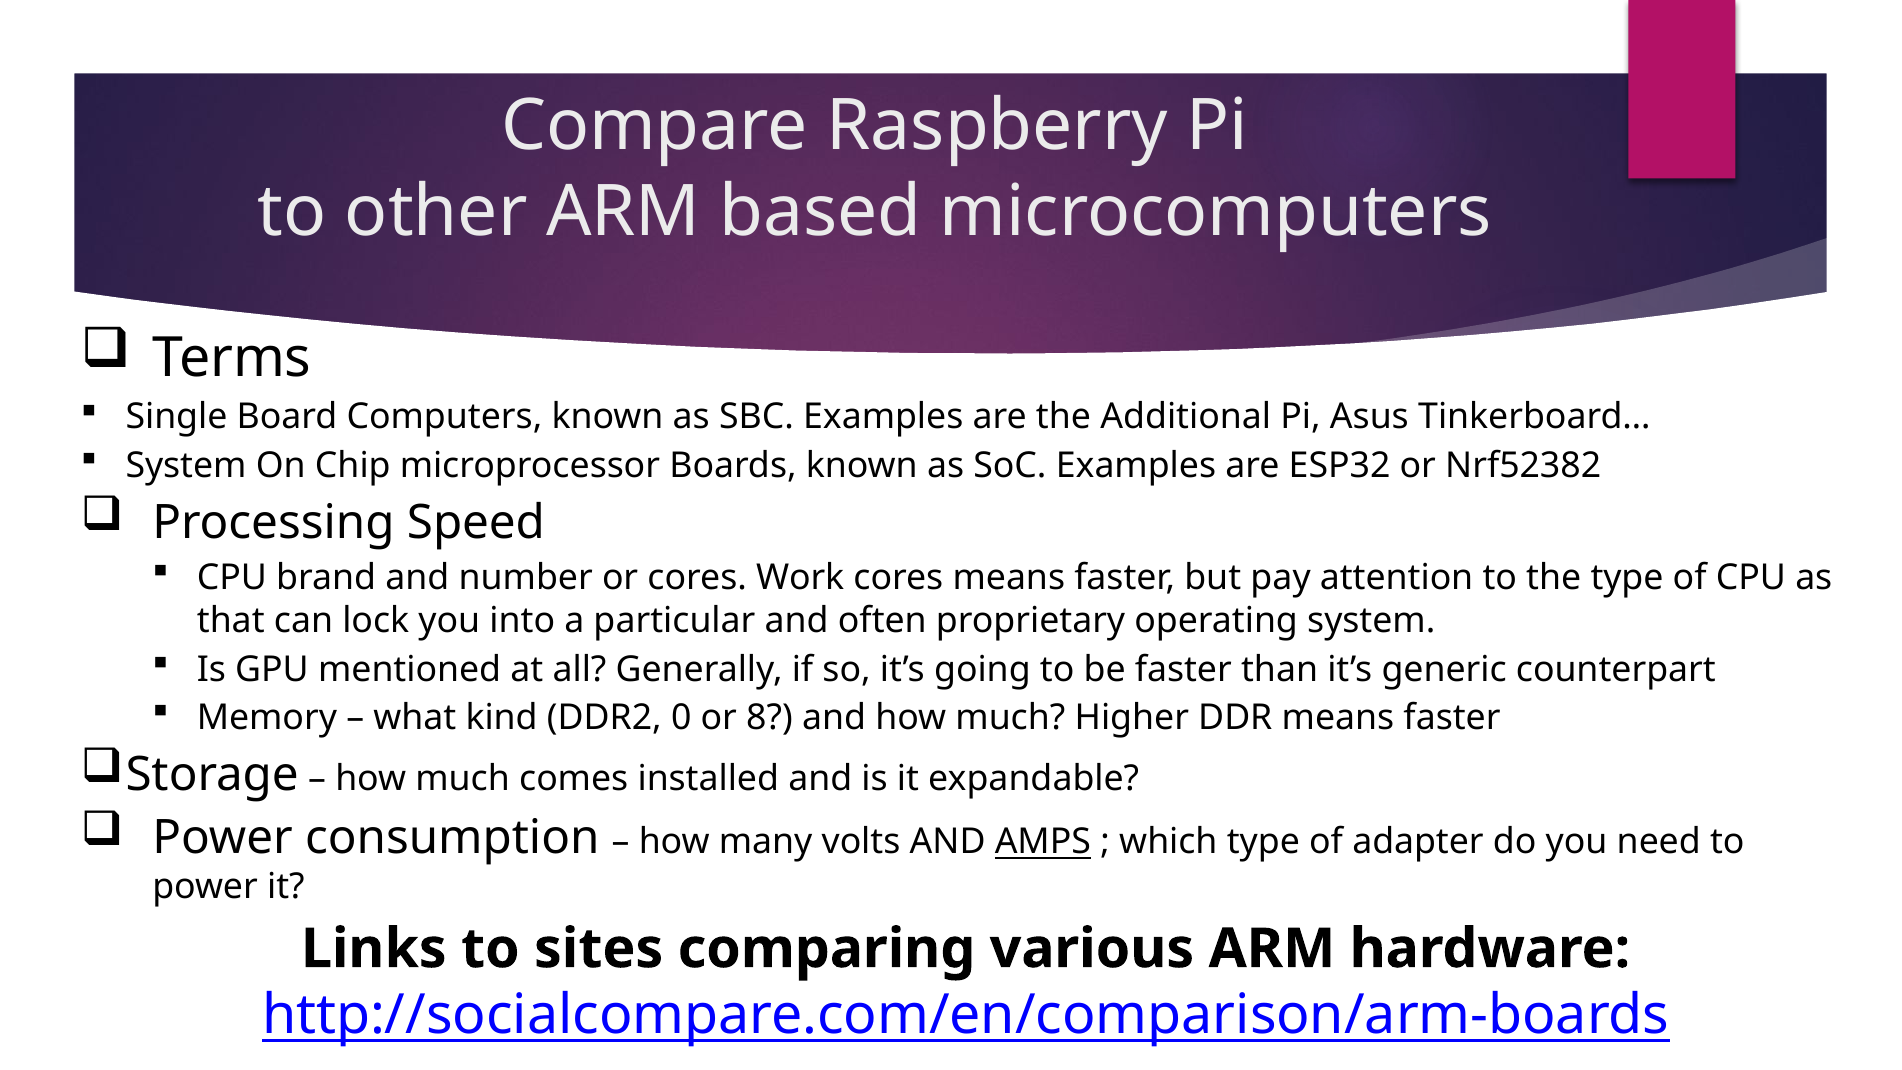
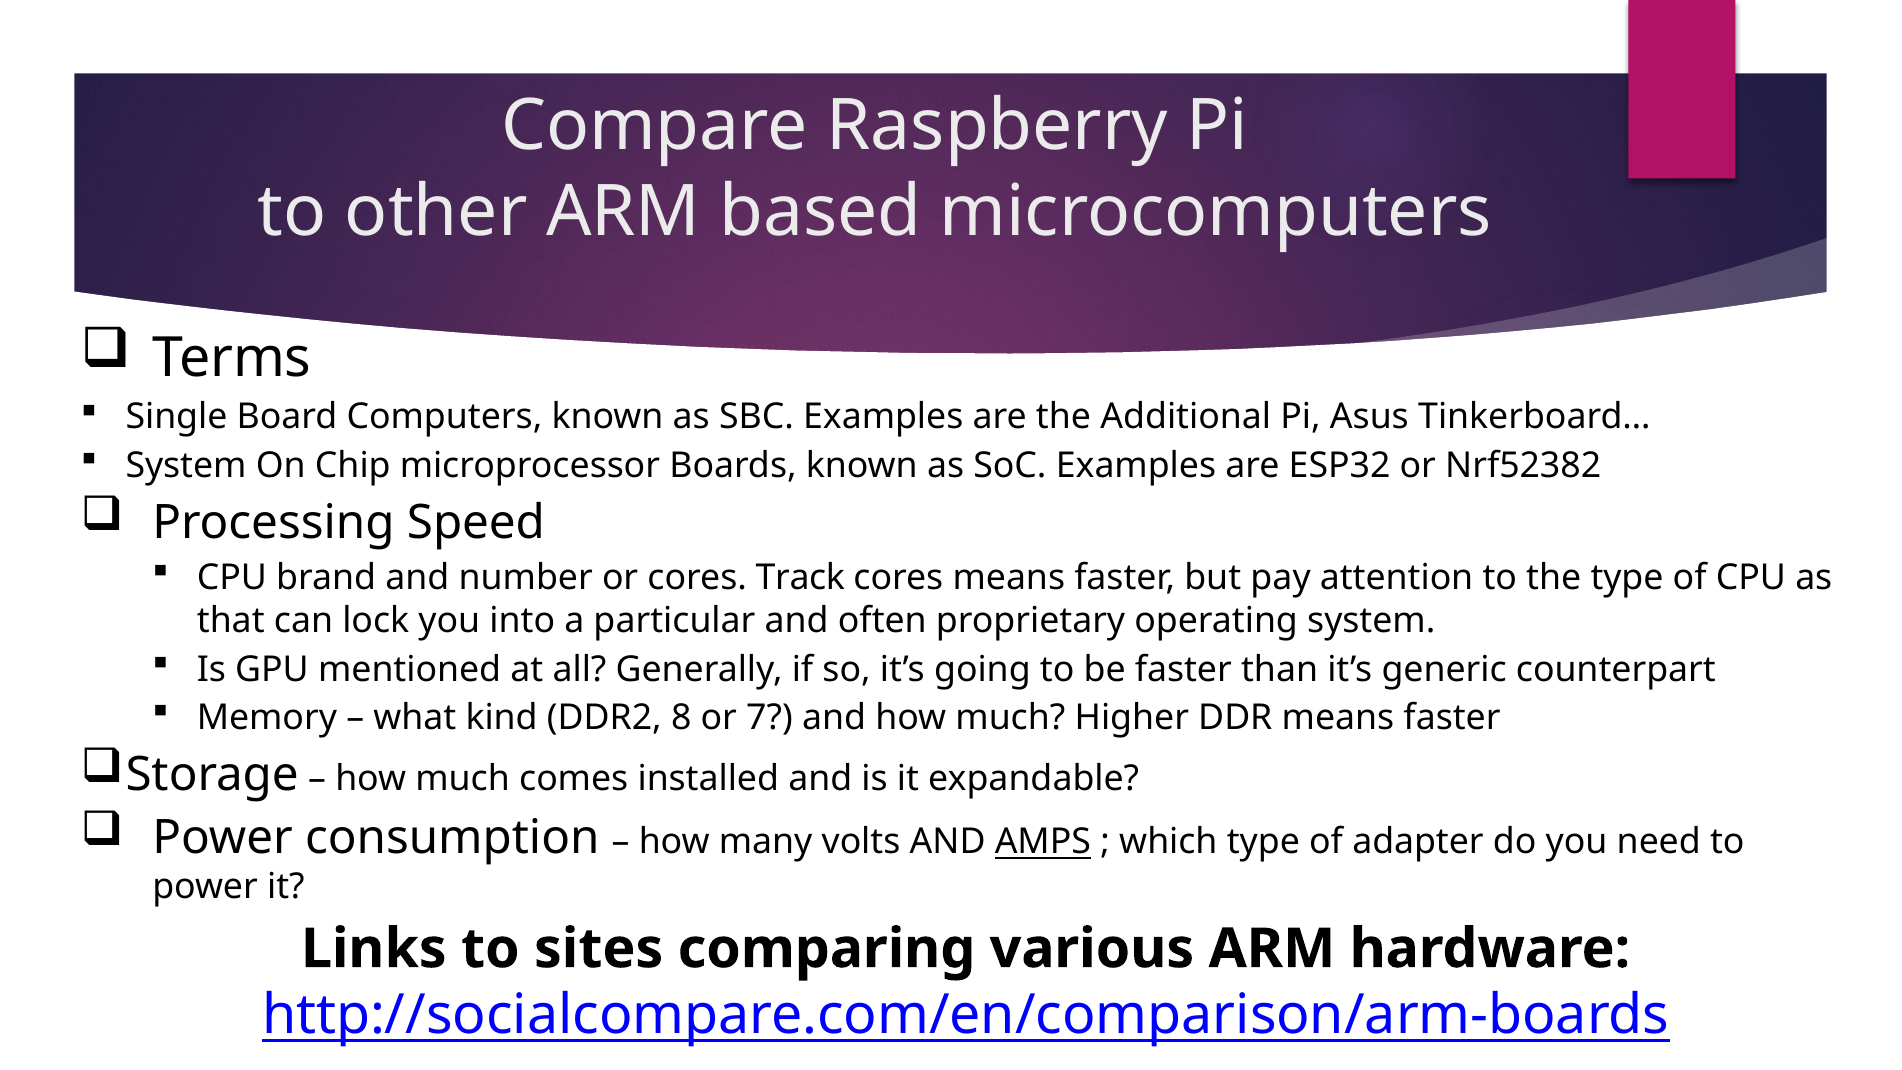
Work: Work -> Track
0: 0 -> 8
8: 8 -> 7
